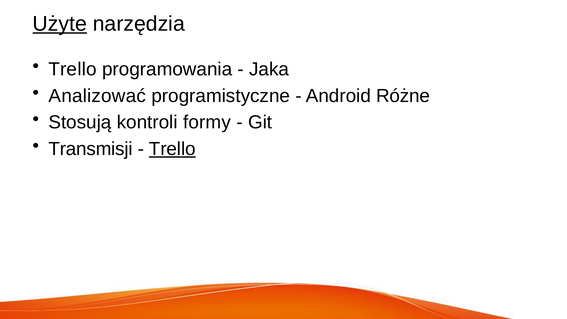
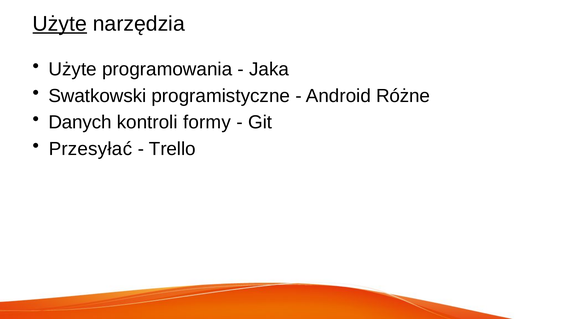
Trello at (73, 69): Trello -> Użyte
Analizować: Analizować -> Swatkowski
Stosują: Stosują -> Danych
Transmisji: Transmisji -> Przesyłać
Trello at (172, 149) underline: present -> none
